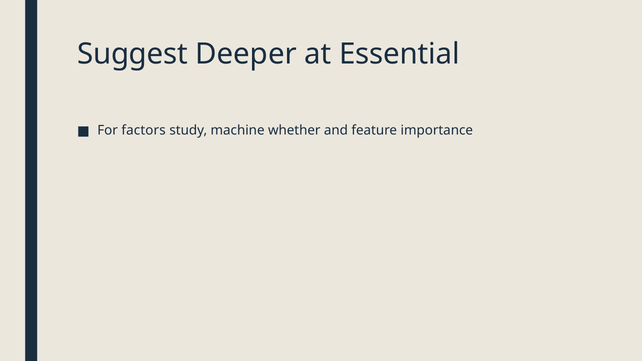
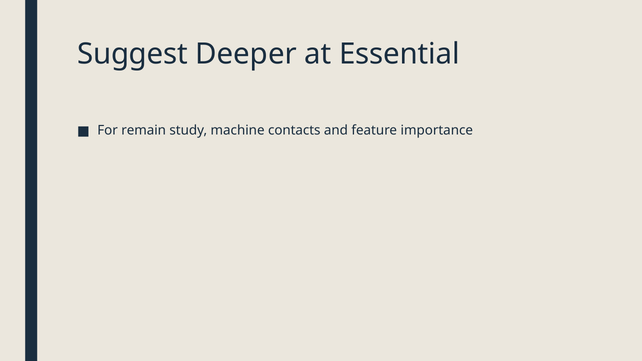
factors: factors -> remain
whether: whether -> contacts
